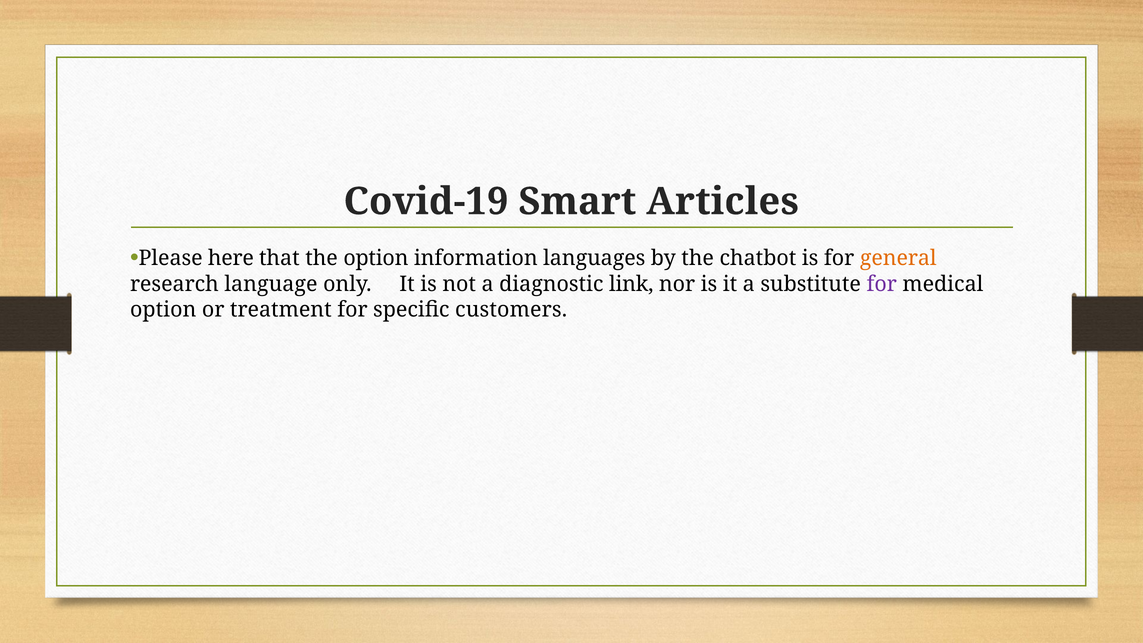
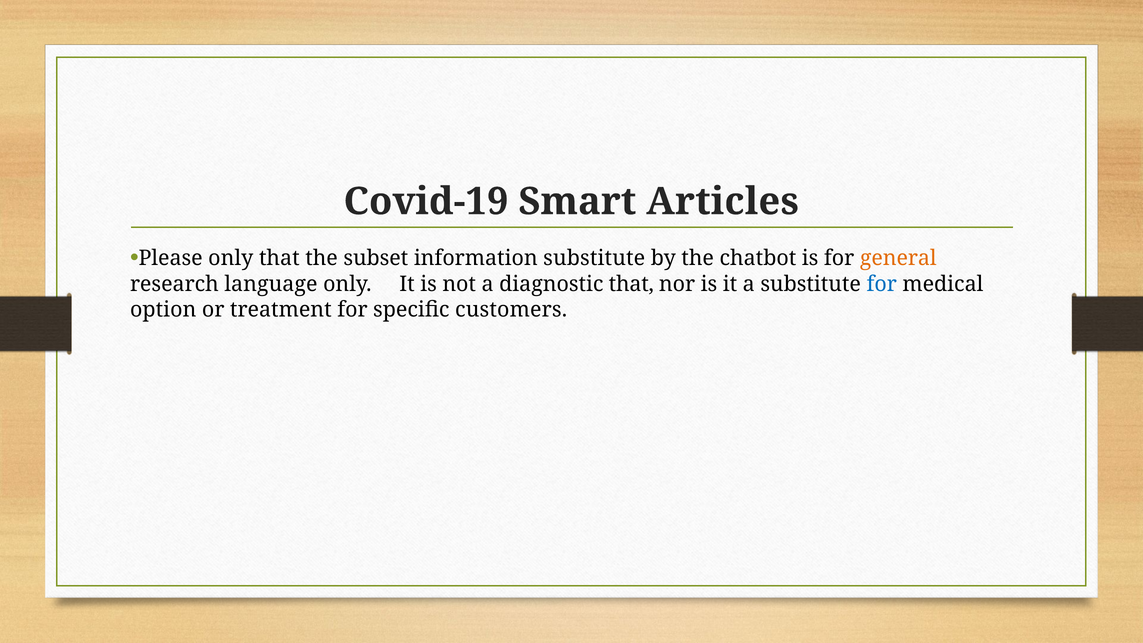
Please here: here -> only
the option: option -> subset
information languages: languages -> substitute
diagnostic link: link -> that
for at (882, 284) colour: purple -> blue
